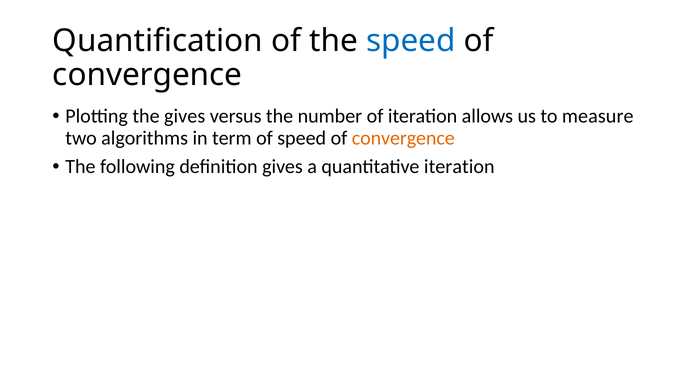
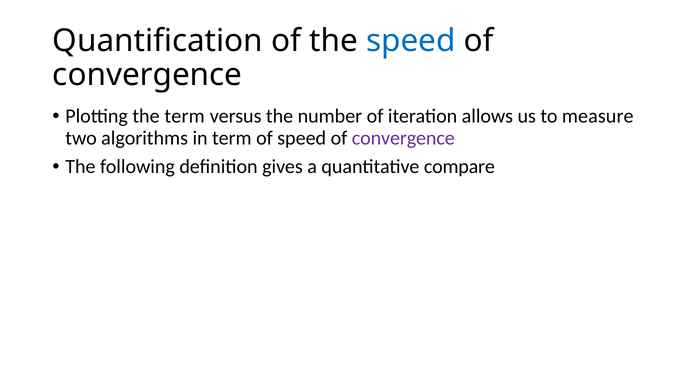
the gives: gives -> term
convergence at (403, 138) colour: orange -> purple
quantitative iteration: iteration -> compare
